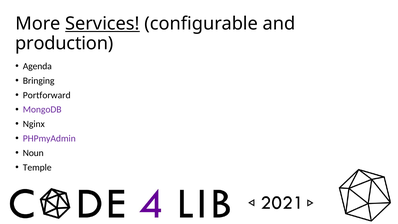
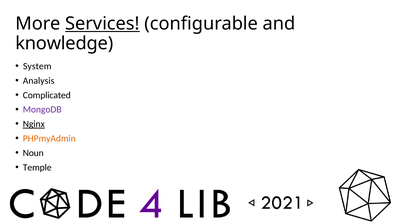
production: production -> knowledge
Agenda: Agenda -> System
Bringing: Bringing -> Analysis
Portforward: Portforward -> Complicated
Nginx underline: none -> present
PHPmyAdmin colour: purple -> orange
